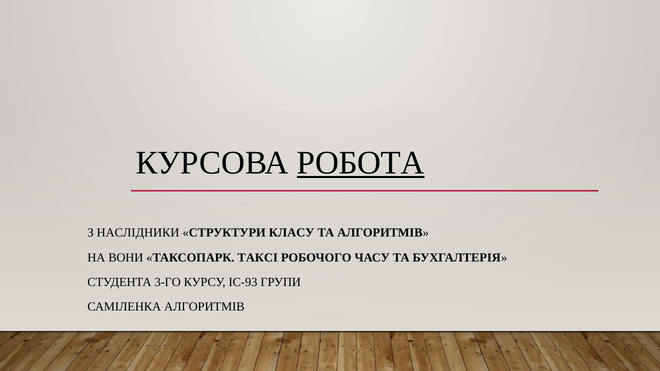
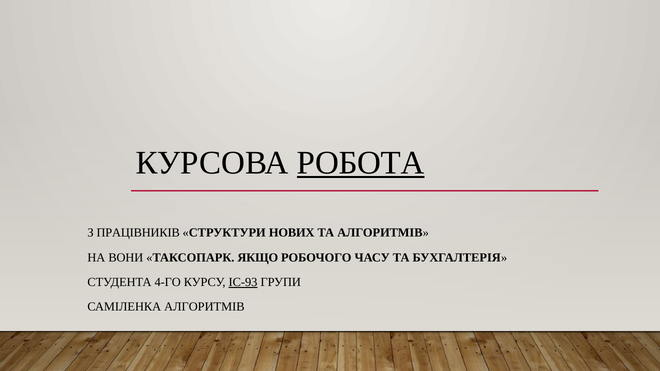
НАСЛІДНИКИ: НАСЛІДНИКИ -> ПРАЦІВНИКІВ
КЛАСУ: КЛАСУ -> НОВИХ
ТАКСІ: ТАКСІ -> ЯКЩО
3-ГО: 3-ГО -> 4-ГО
ІС-93 underline: none -> present
